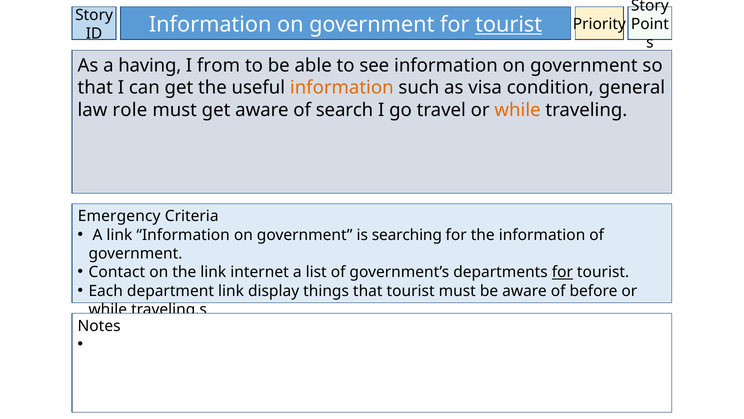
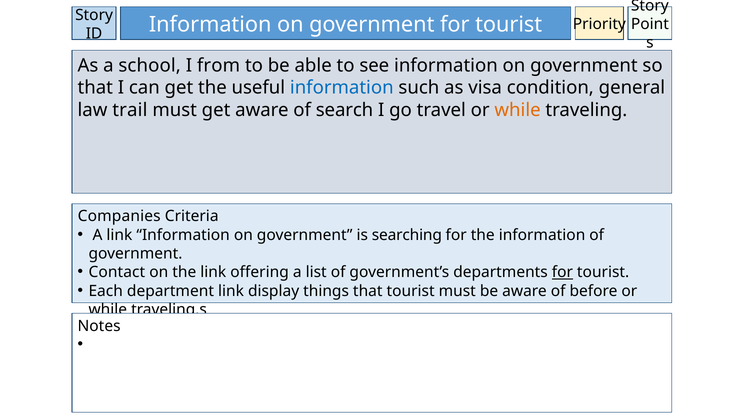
tourist at (509, 25) underline: present -> none
having: having -> school
information at (342, 88) colour: orange -> blue
role: role -> trail
Emergency: Emergency -> Companies
internet: internet -> offering
